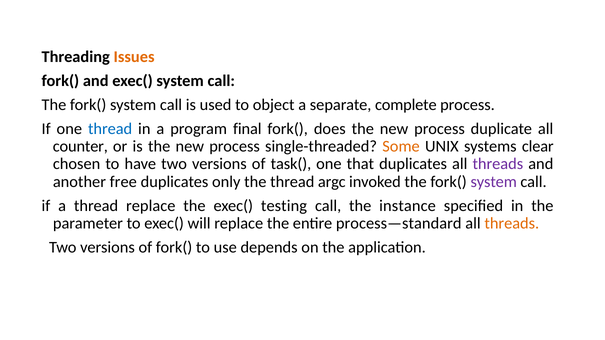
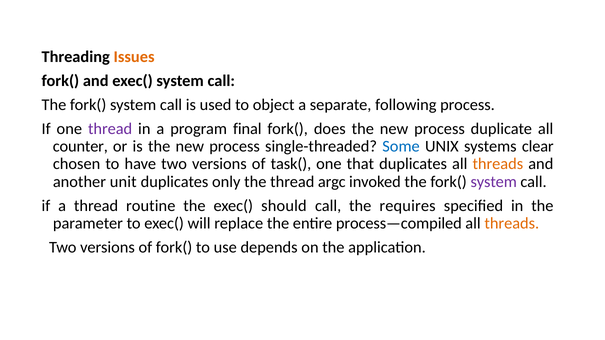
complete: complete -> following
thread at (110, 129) colour: blue -> purple
Some colour: orange -> blue
threads at (498, 164) colour: purple -> orange
free: free -> unit
thread replace: replace -> routine
testing: testing -> should
instance: instance -> requires
process—standard: process—standard -> process—compiled
